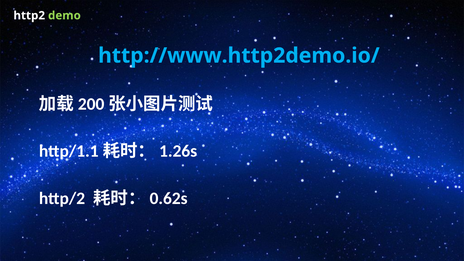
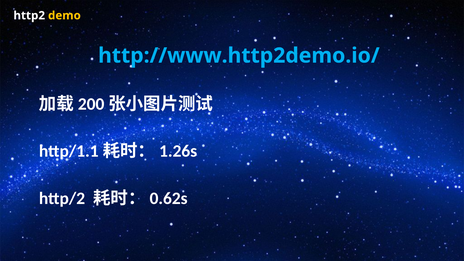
demo colour: light green -> yellow
